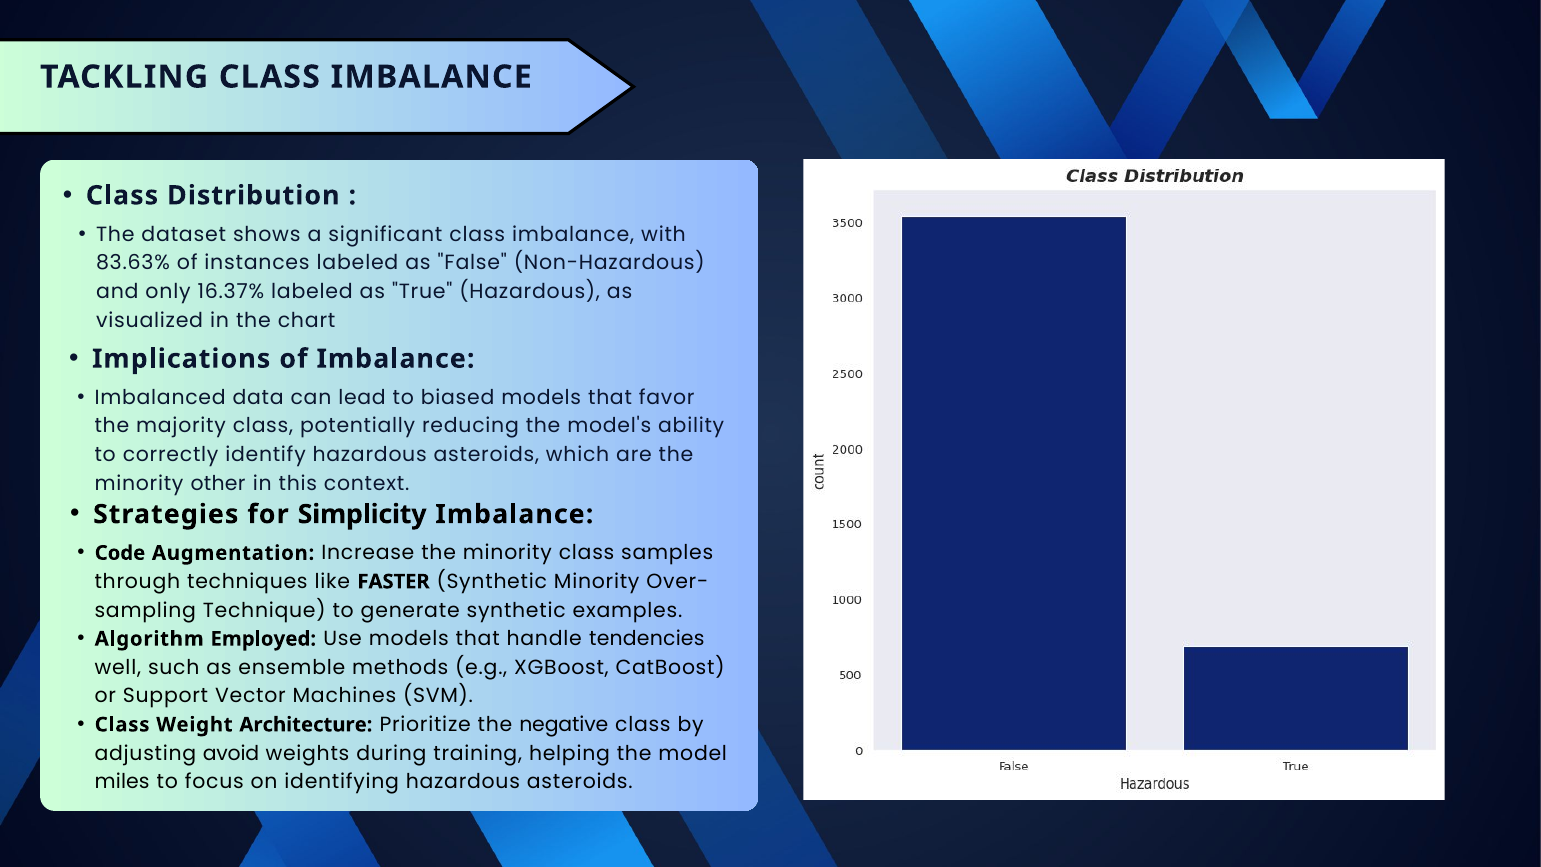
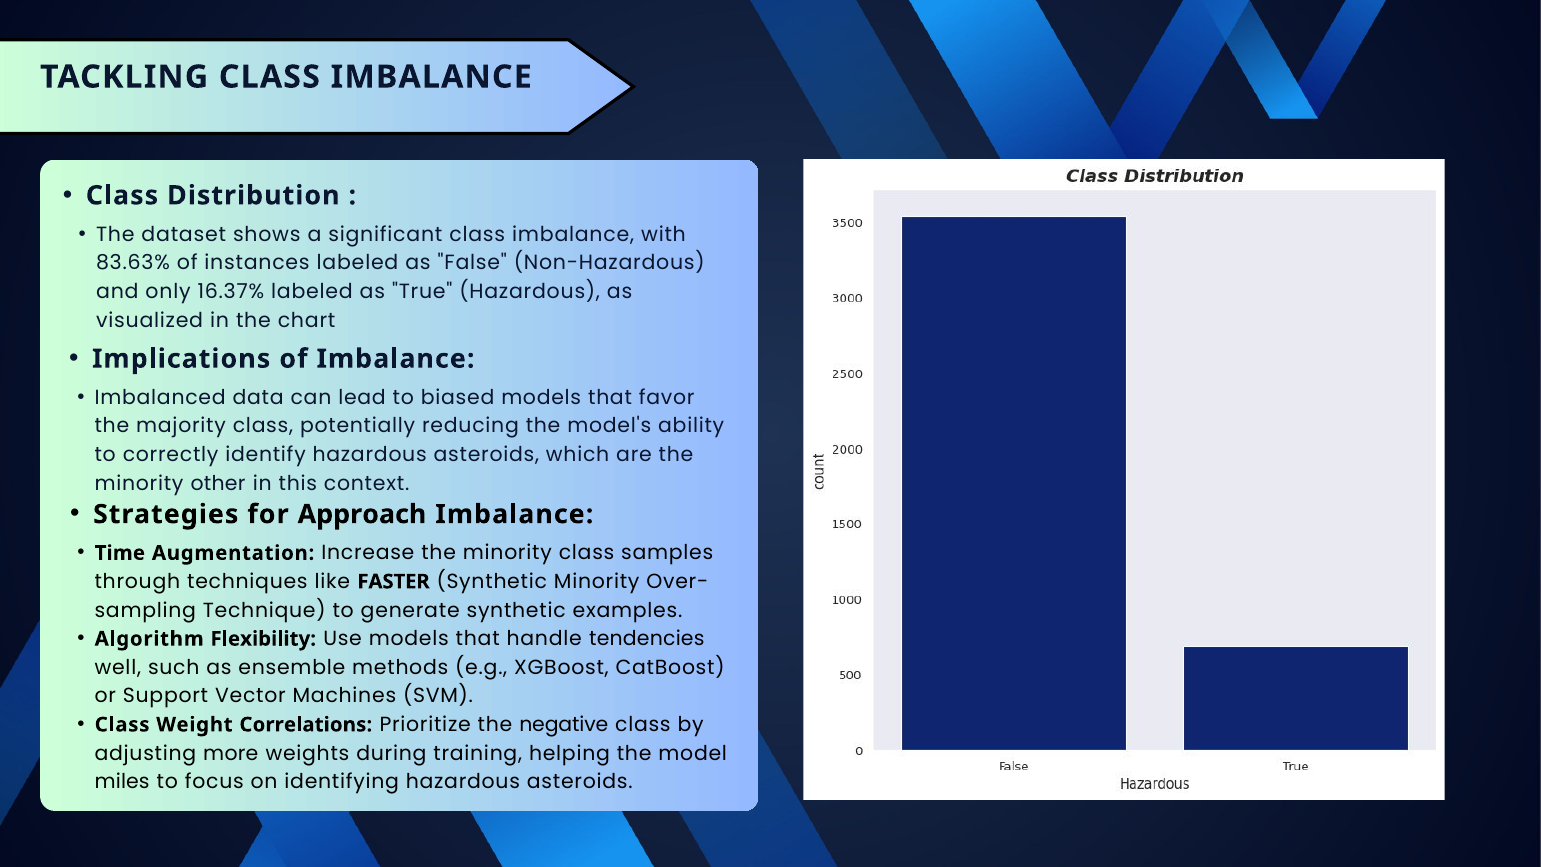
Simplicity: Simplicity -> Approach
Code: Code -> Time
Employed: Employed -> Flexibility
Architecture: Architecture -> Correlations
avoid: avoid -> more
